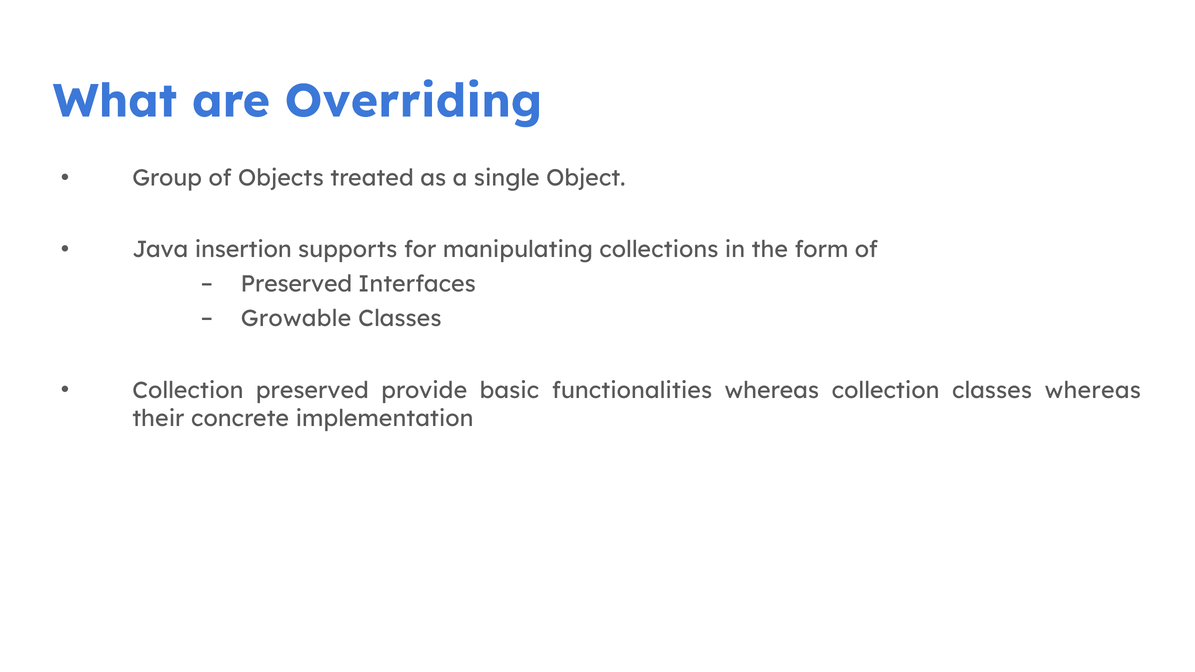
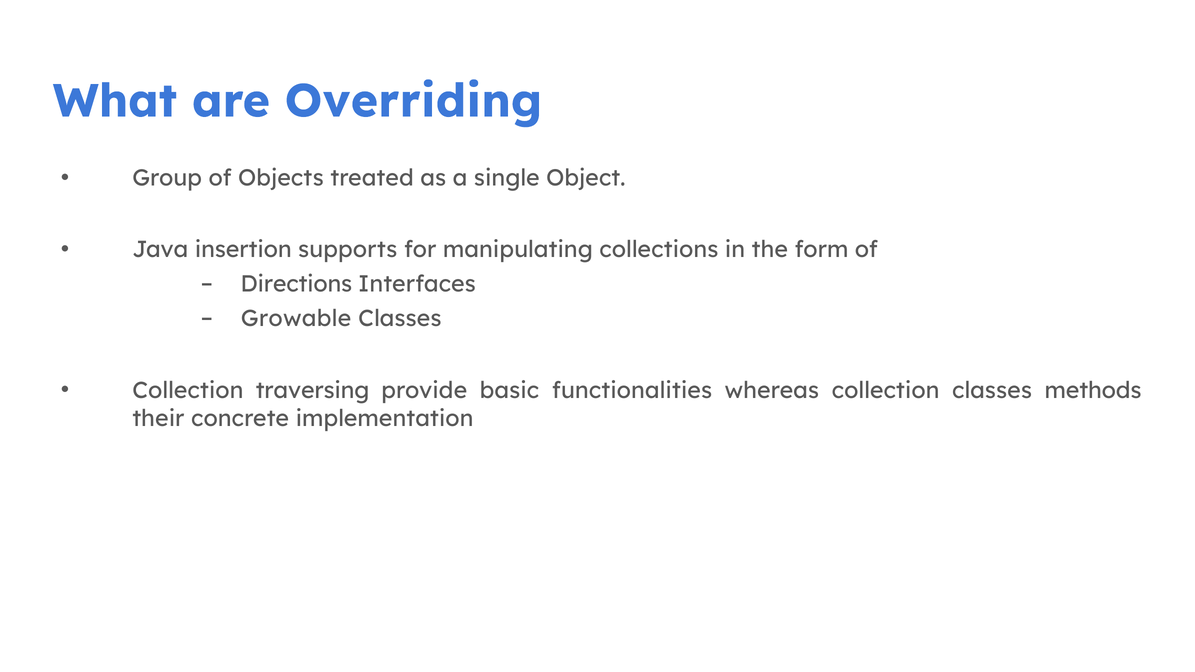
Preserved at (296, 284): Preserved -> Directions
Collection preserved: preserved -> traversing
classes whereas: whereas -> methods
